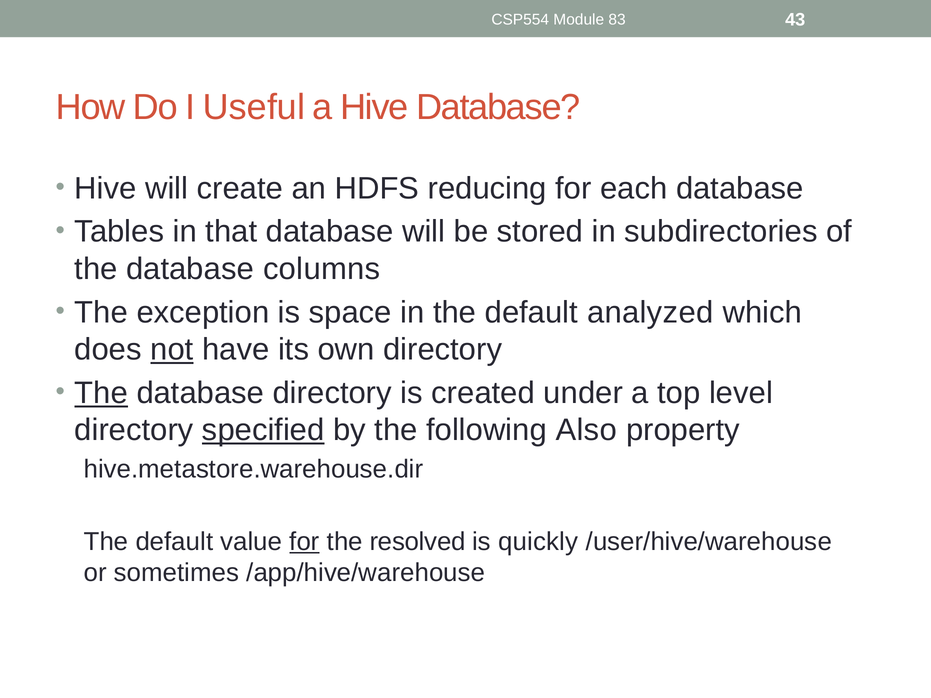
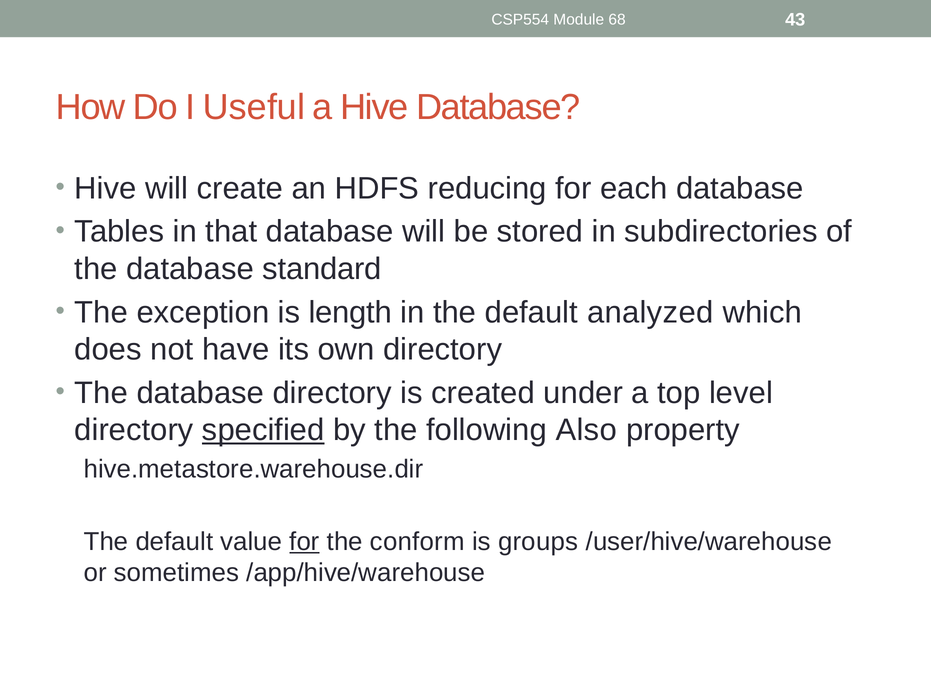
83: 83 -> 68
columns: columns -> standard
space: space -> length
not underline: present -> none
The at (101, 393) underline: present -> none
resolved: resolved -> conform
quickly: quickly -> groups
